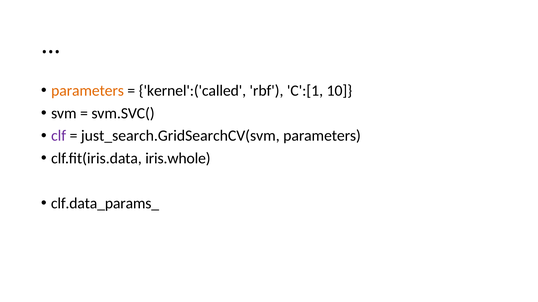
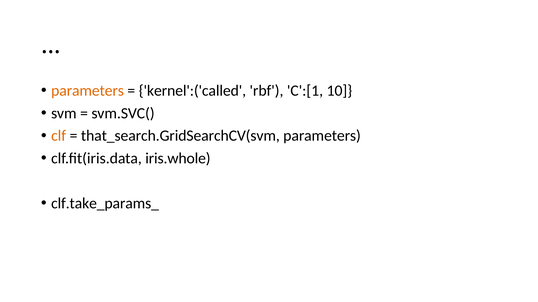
clf colour: purple -> orange
just_search.GridSearchCV(svm: just_search.GridSearchCV(svm -> that_search.GridSearchCV(svm
clf.data_params_: clf.data_params_ -> clf.take_params_
